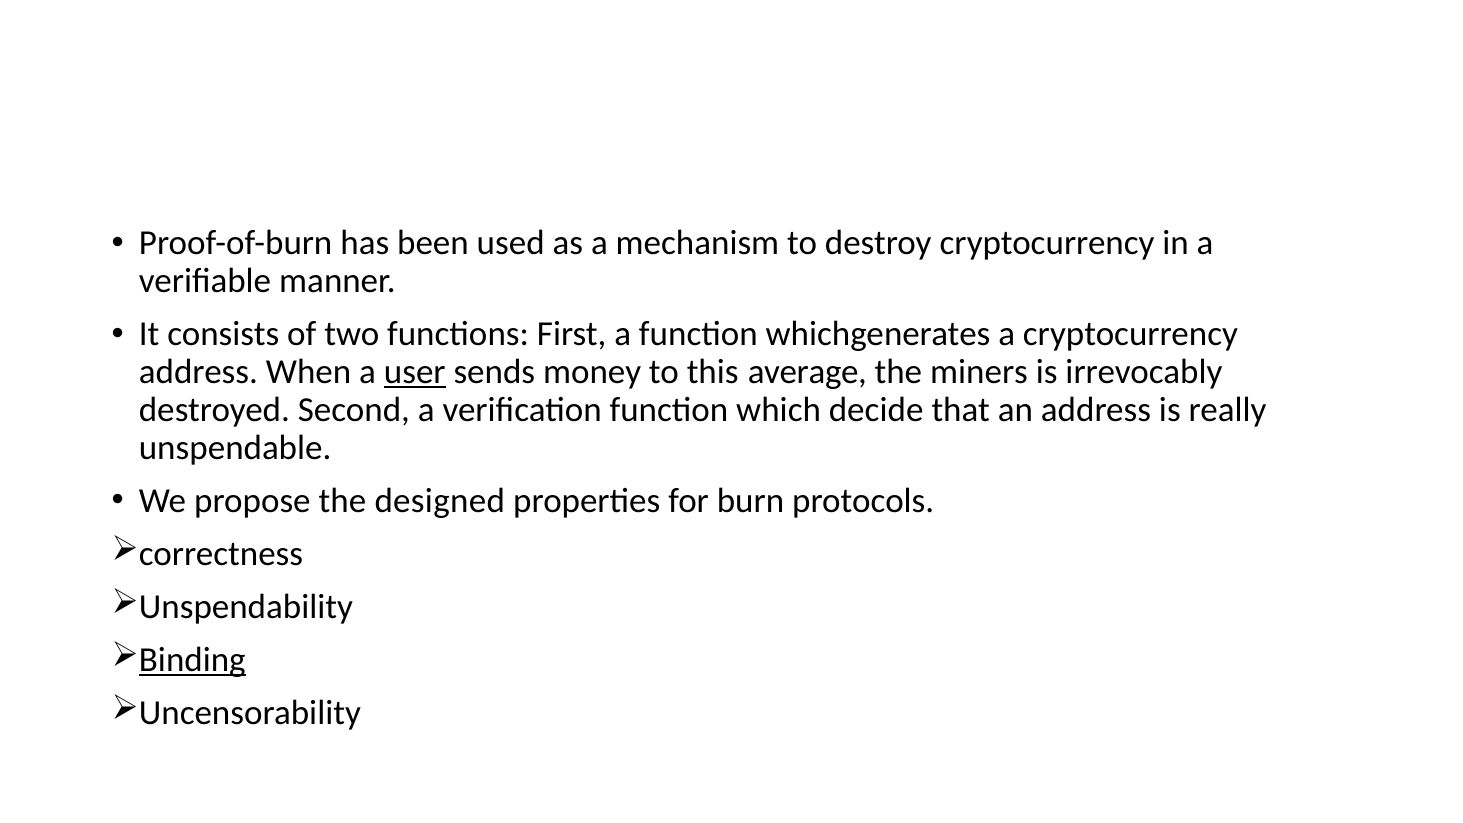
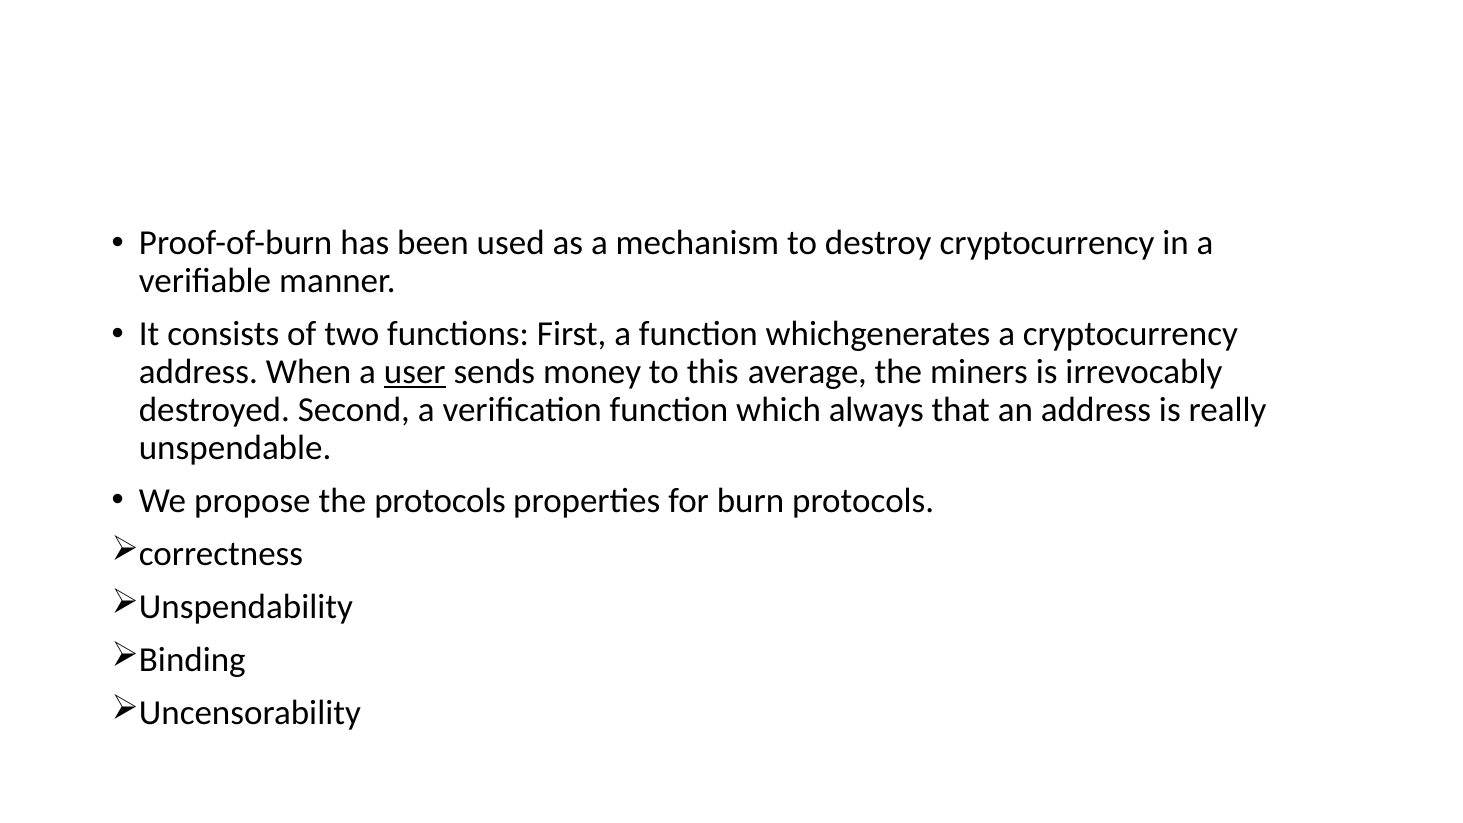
decide: decide -> always
the designed: designed -> protocols
Binding underline: present -> none
